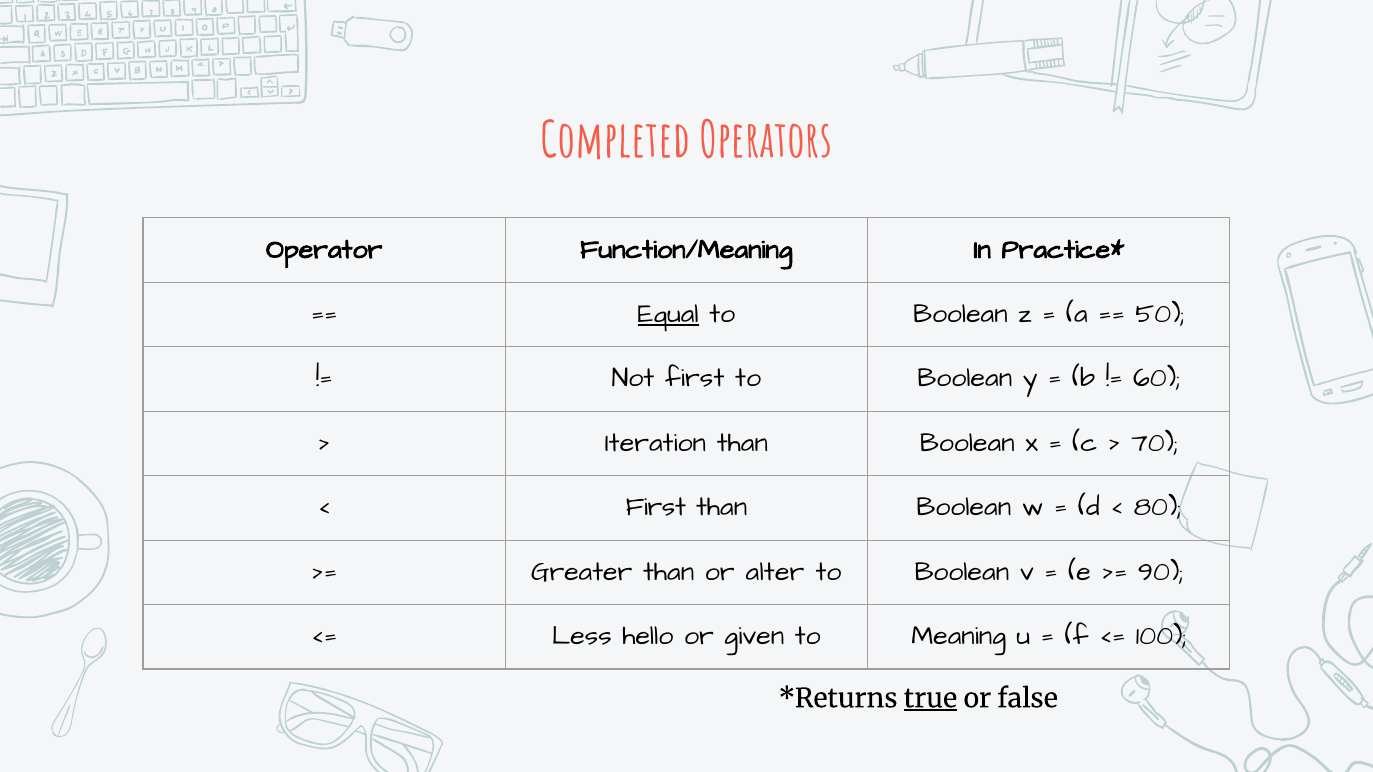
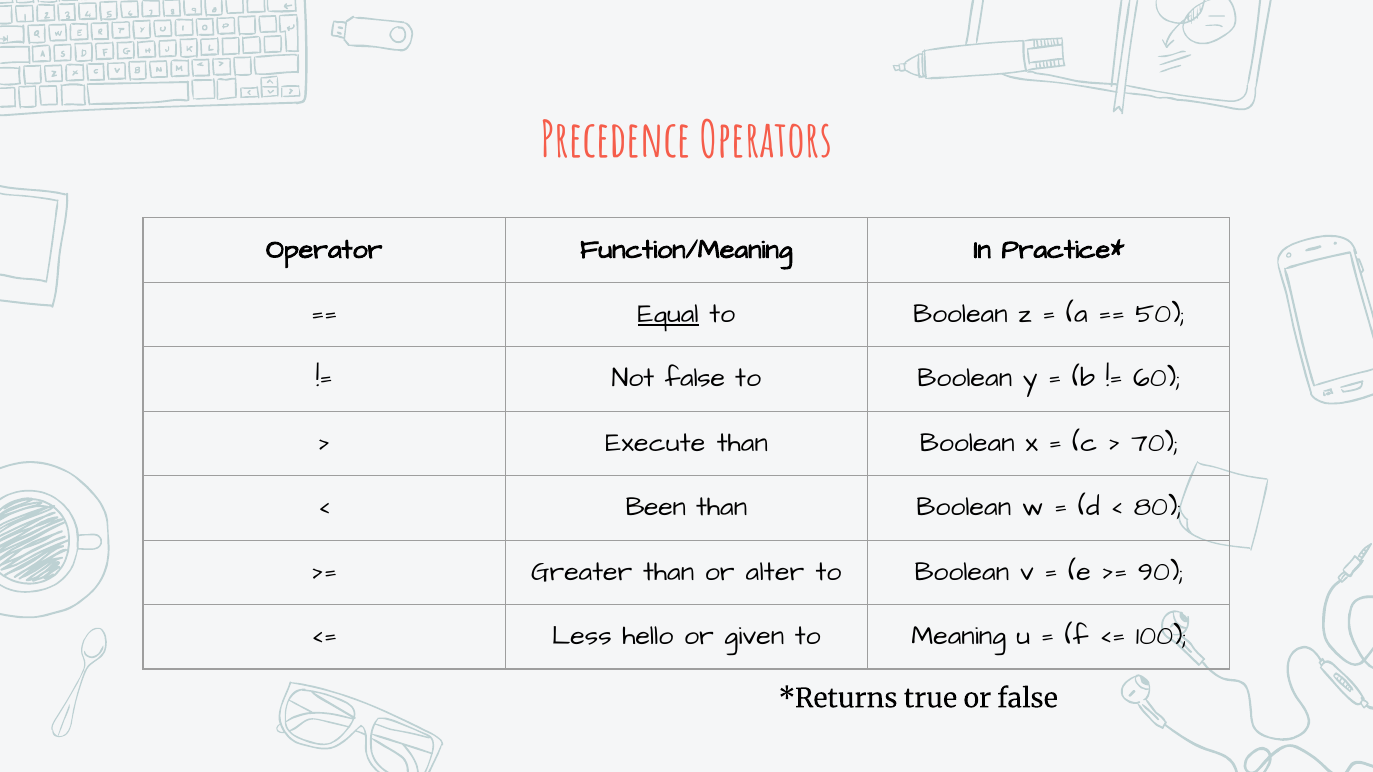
Completed: Completed -> Precedence
Not first: first -> false
Iteration: Iteration -> Execute
First at (656, 507): First -> Been
true underline: present -> none
